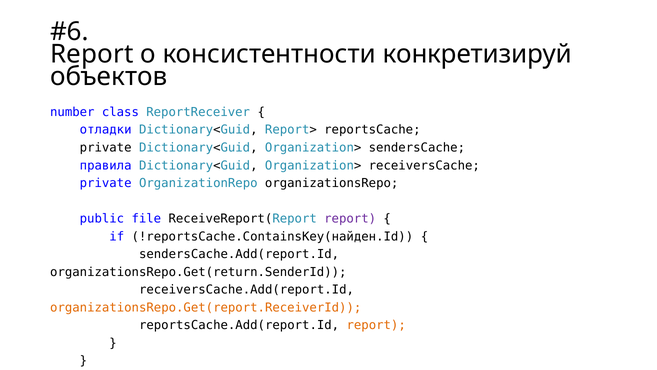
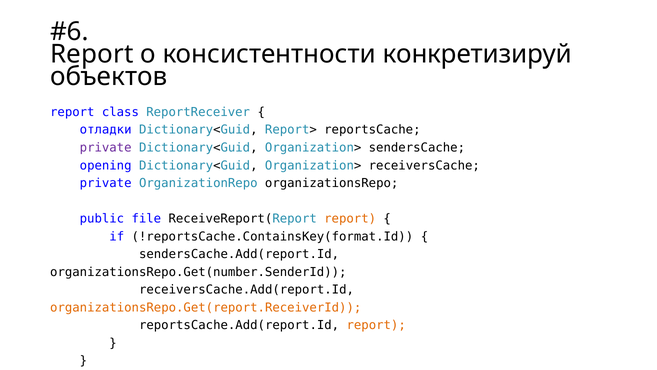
number at (72, 112): number -> report
private at (106, 148) colour: black -> purple
правила: правила -> opening
report at (350, 218) colour: purple -> orange
!reportsCache.ContainsKey(найден.Id: !reportsCache.ContainsKey(найден.Id -> !reportsCache.ContainsKey(format.Id
organizationsRepo.Get(return.SenderId: organizationsRepo.Get(return.SenderId -> organizationsRepo.Get(number.SenderId
